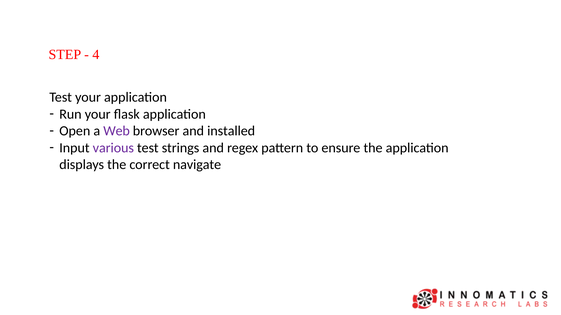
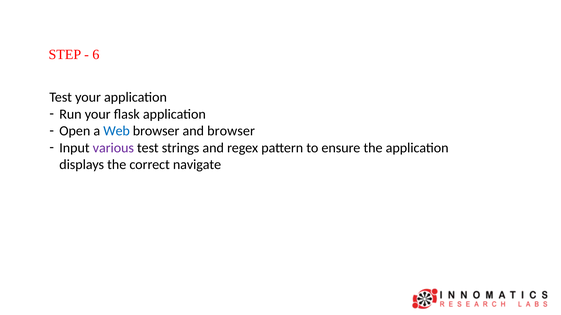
4: 4 -> 6
Web colour: purple -> blue
and installed: installed -> browser
